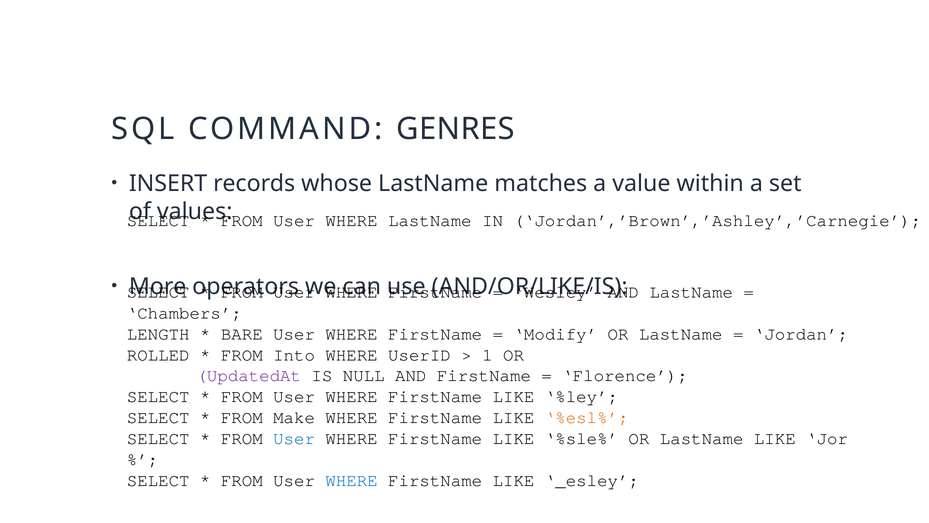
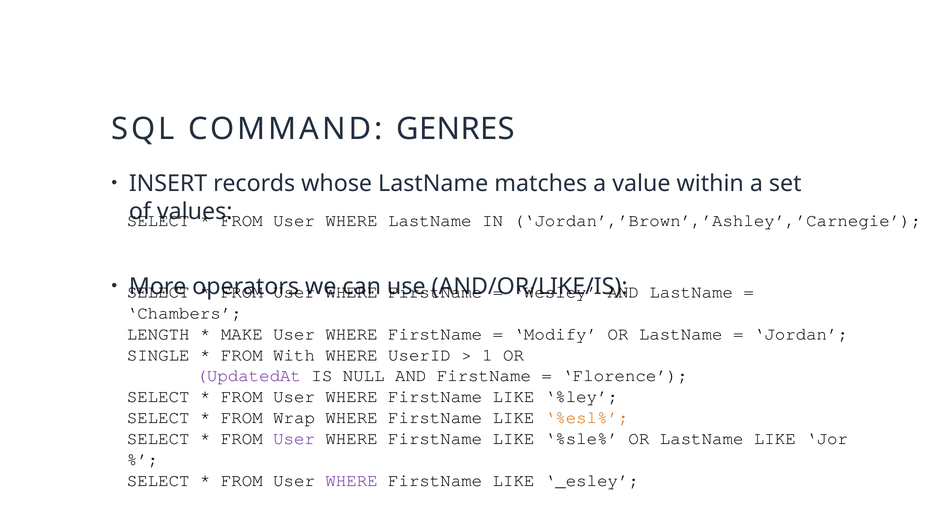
BARE: BARE -> MAKE
ROLLED: ROLLED -> SINGLE
Into: Into -> With
Make: Make -> Wrap
User at (294, 438) colour: blue -> purple
WHERE at (352, 480) colour: blue -> purple
